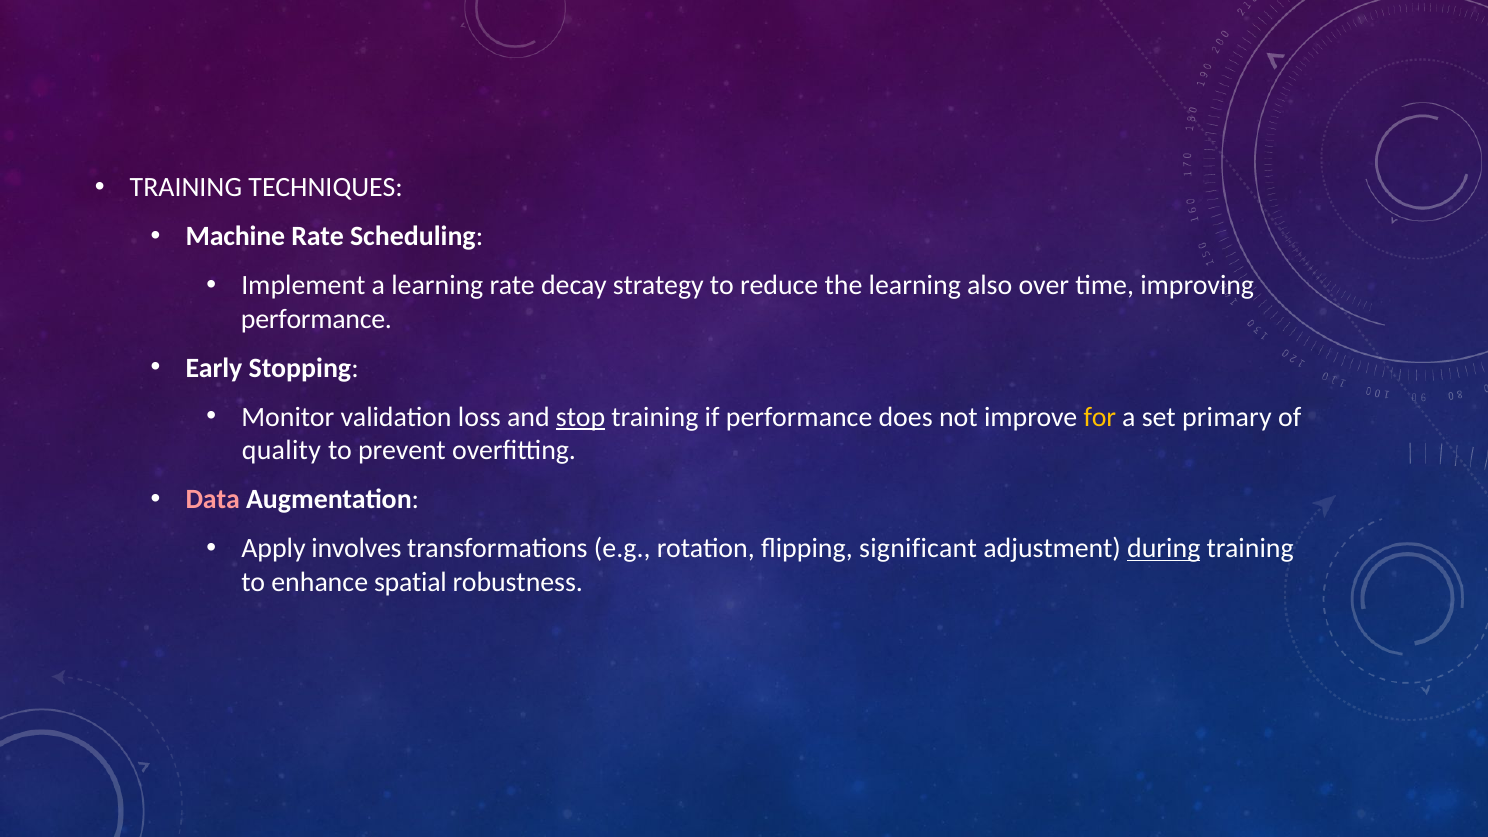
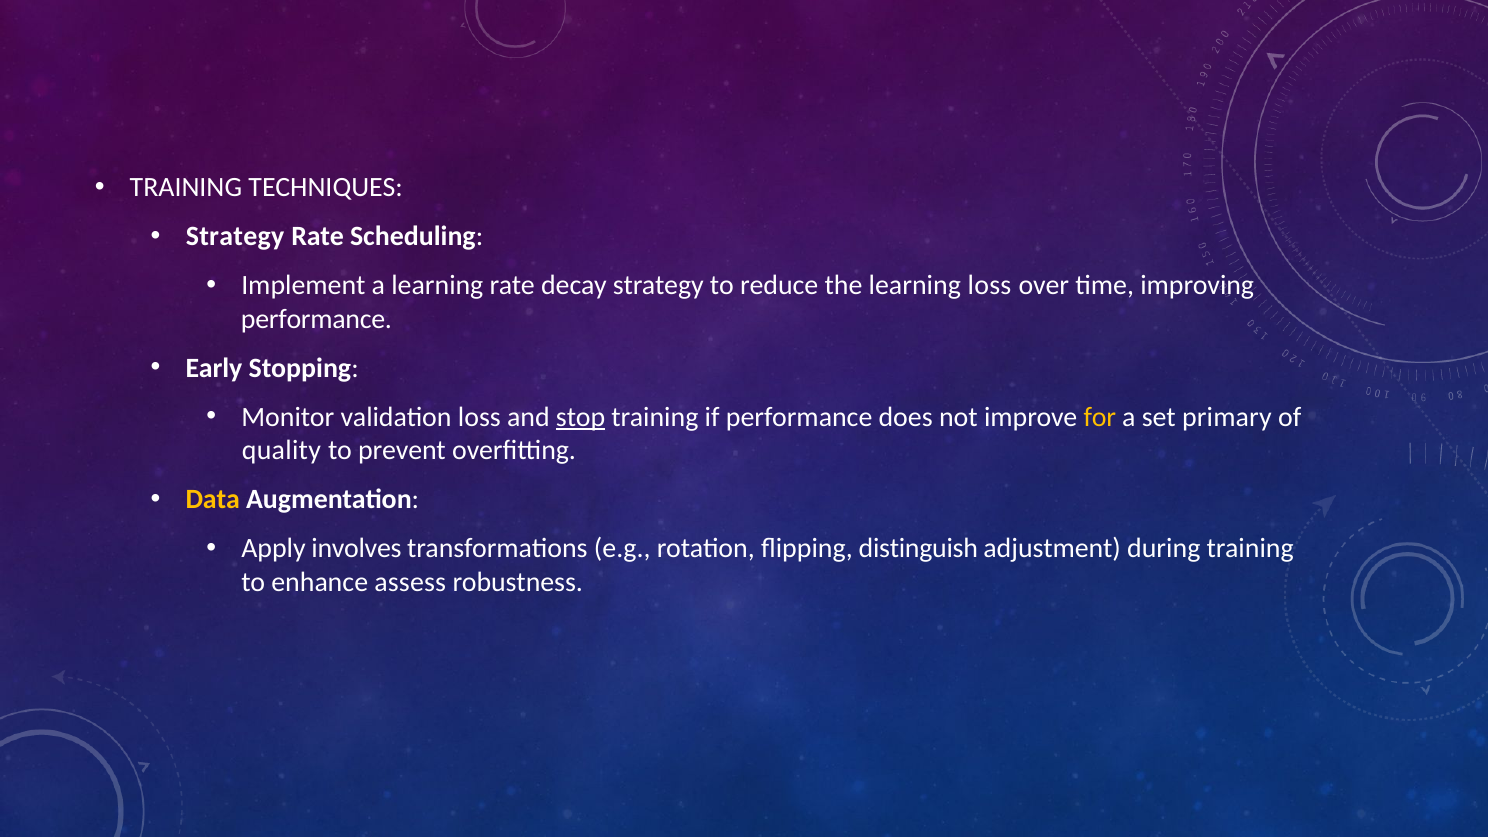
Machine at (235, 237): Machine -> Strategy
learning also: also -> loss
Data colour: pink -> yellow
significant: significant -> distinguish
during underline: present -> none
spatial: spatial -> assess
